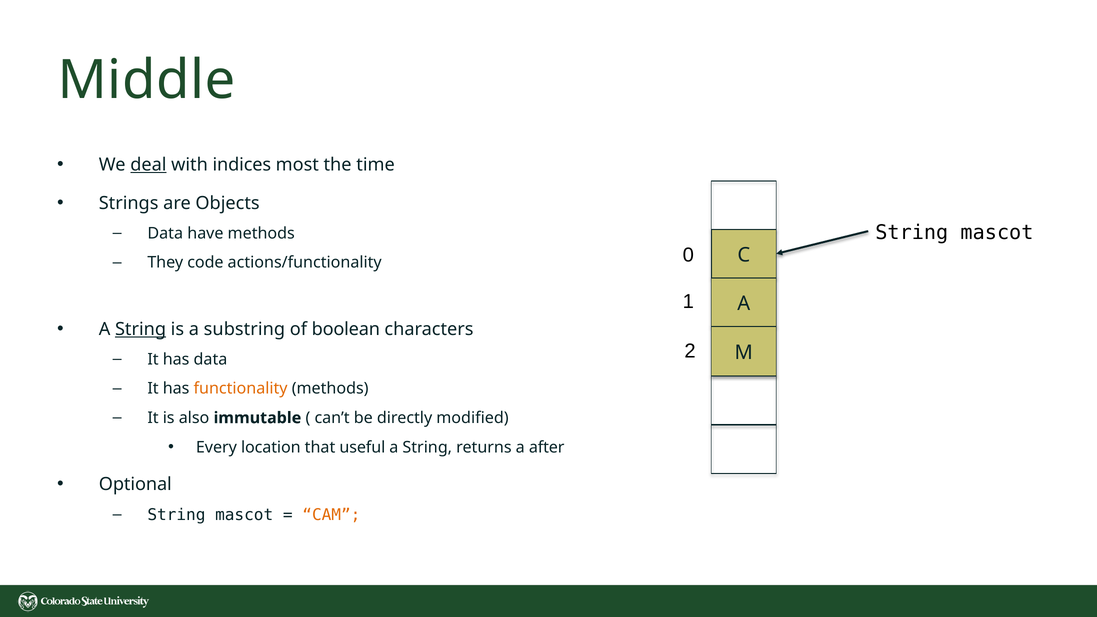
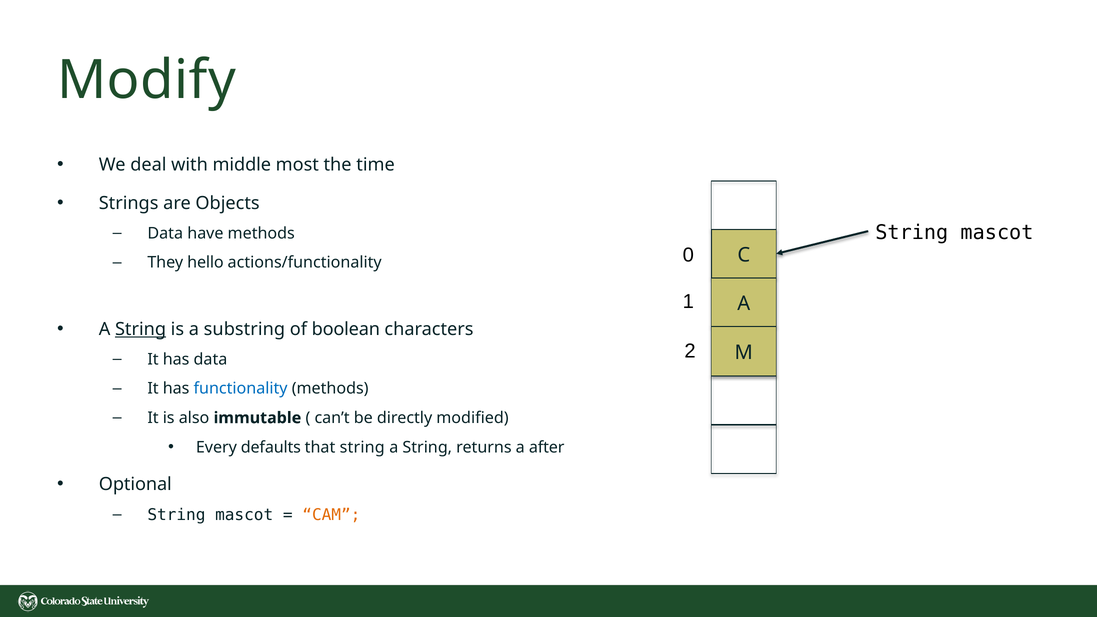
Middle: Middle -> Modify
deal underline: present -> none
indices: indices -> middle
code: code -> hello
functionality colour: orange -> blue
location: location -> defaults
that useful: useful -> string
